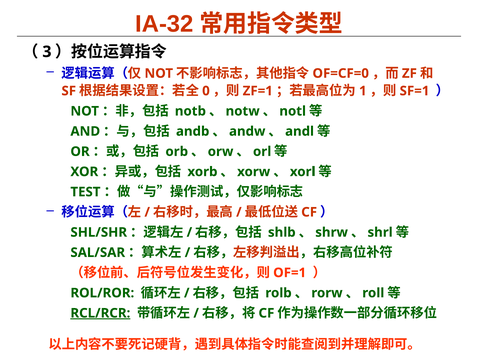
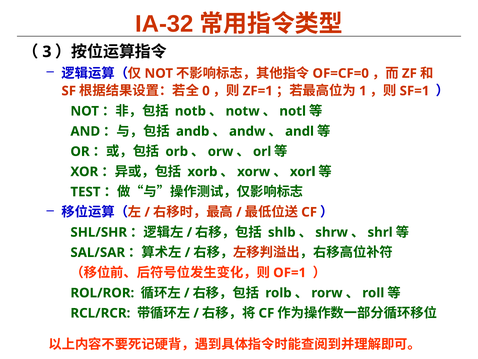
RCL/RCR underline: present -> none
